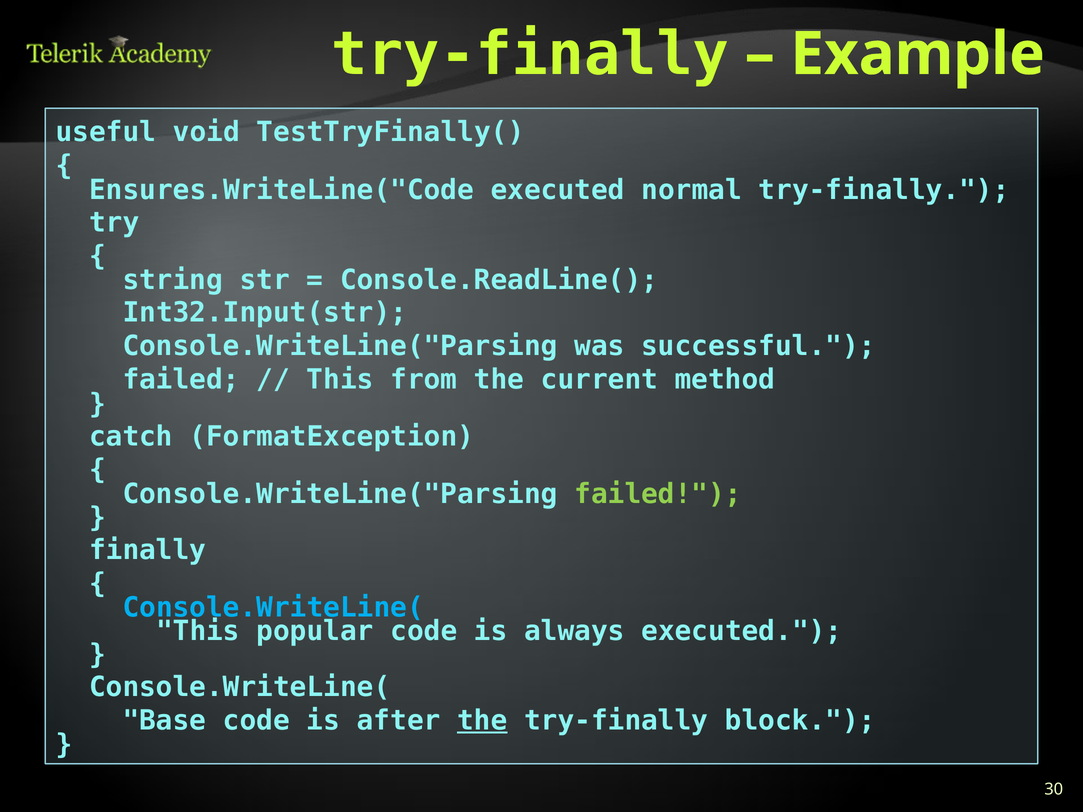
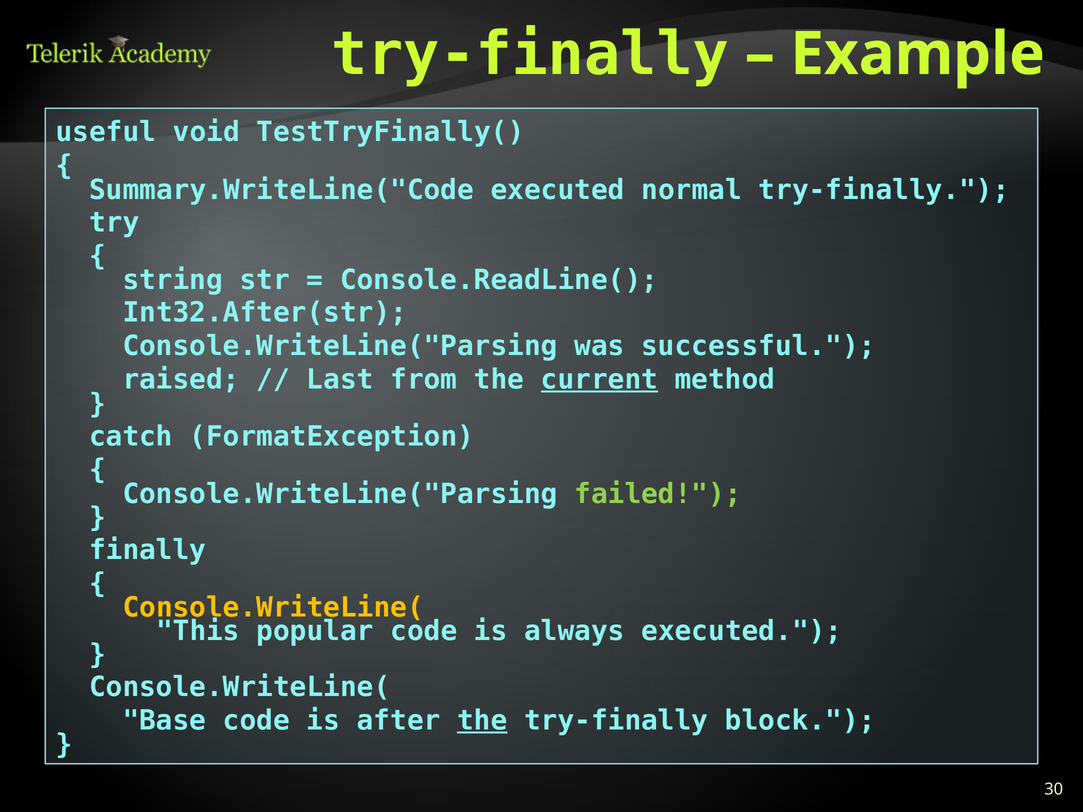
Ensures.WriteLine("Code: Ensures.WriteLine("Code -> Summary.WriteLine("Code
Int32.Input(str: Int32.Input(str -> Int32.After(str
failed at (181, 380): failed -> raised
This at (340, 380): This -> Last
current underline: none -> present
Console.WriteLine( at (273, 608) colour: light blue -> yellow
